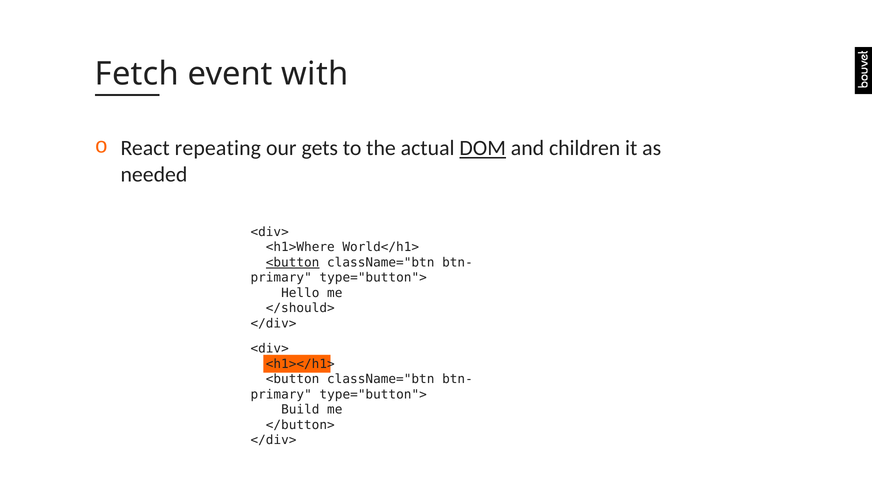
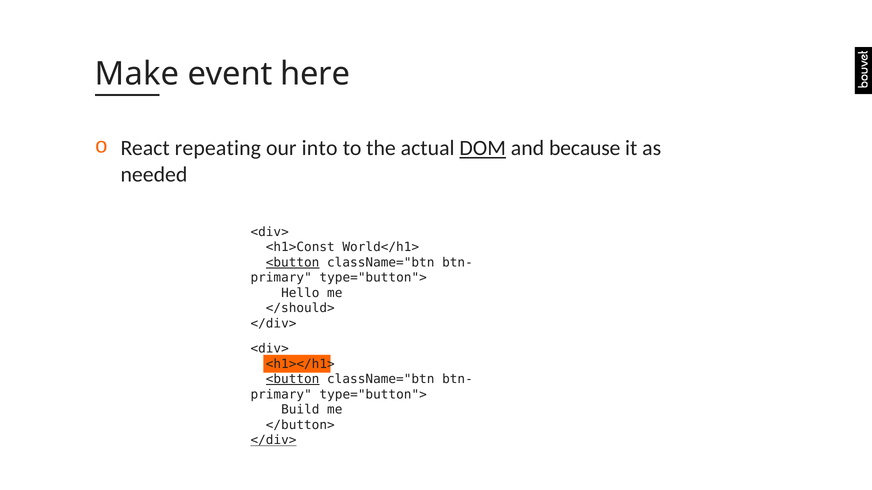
Fetch: Fetch -> Make
with: with -> here
gets: gets -> into
children: children -> because
<h1>Where: <h1>Where -> <h1>Const
<button at (293, 380) underline: none -> present
</div> at (274, 441) underline: none -> present
